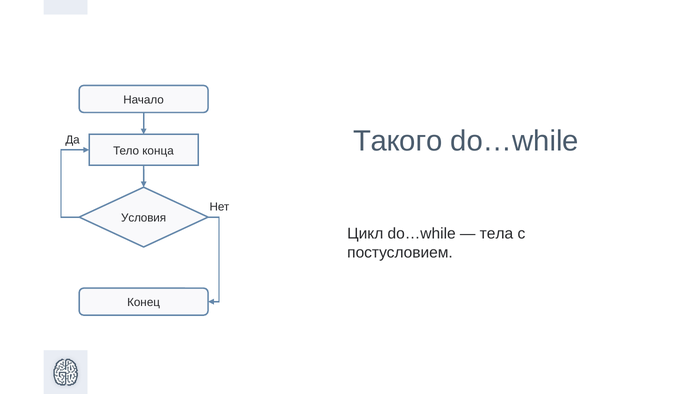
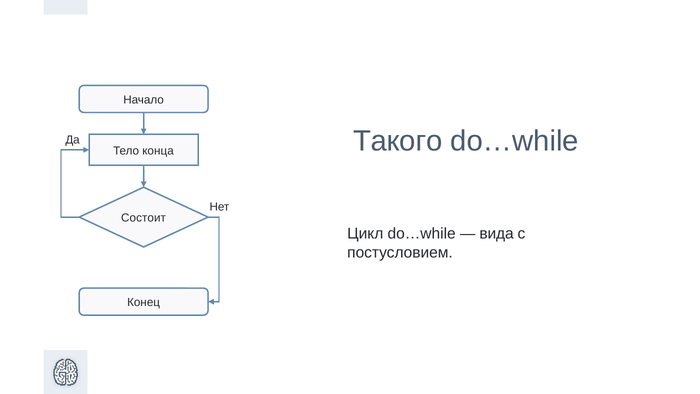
Условия: Условия -> Состоит
тела: тела -> вида
